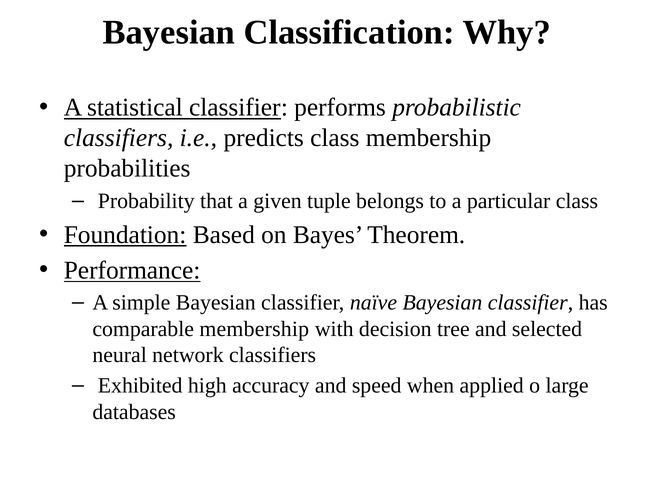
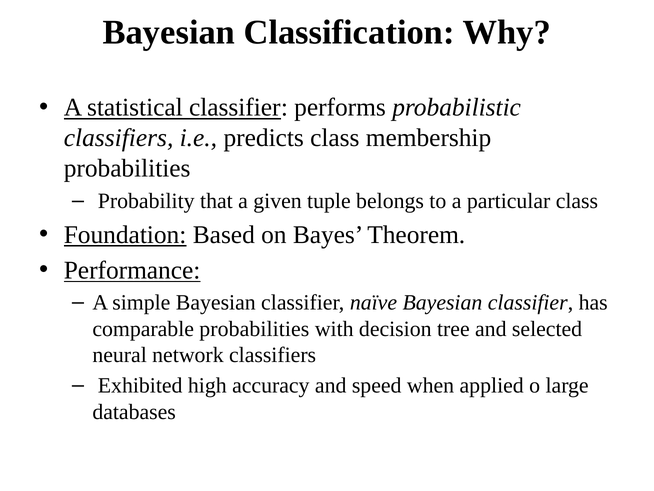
comparable membership: membership -> probabilities
